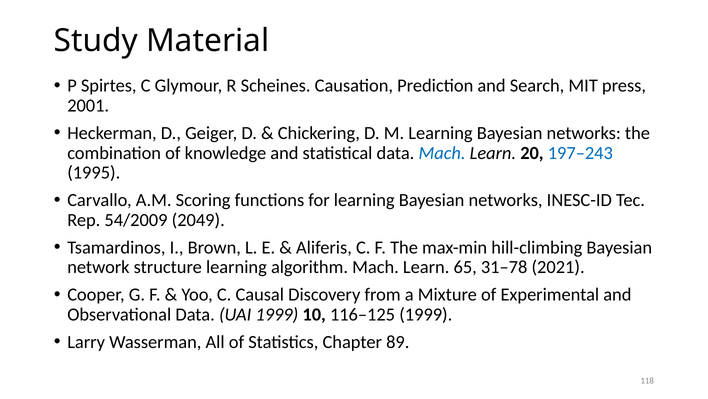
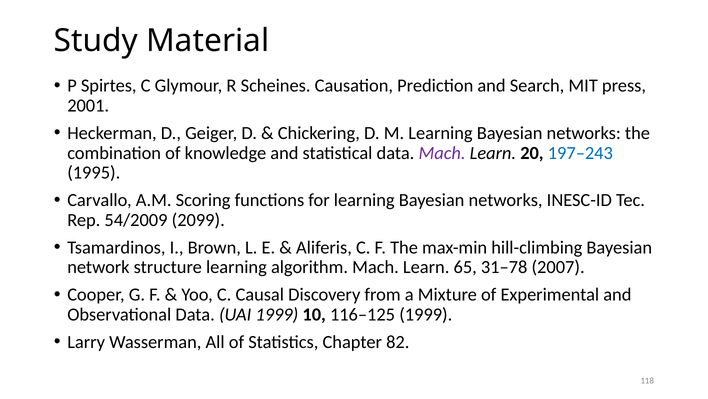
Mach at (442, 153) colour: blue -> purple
2049: 2049 -> 2099
2021: 2021 -> 2007
89: 89 -> 82
